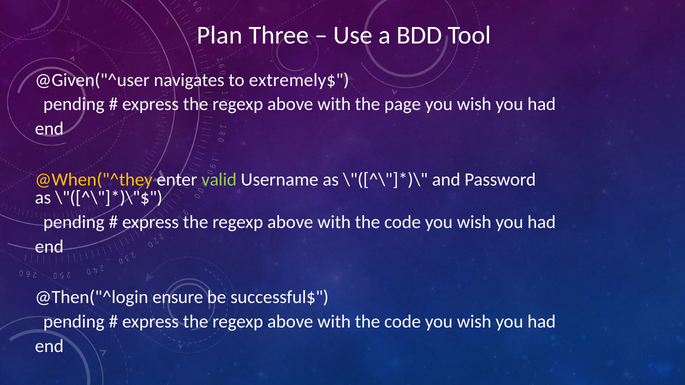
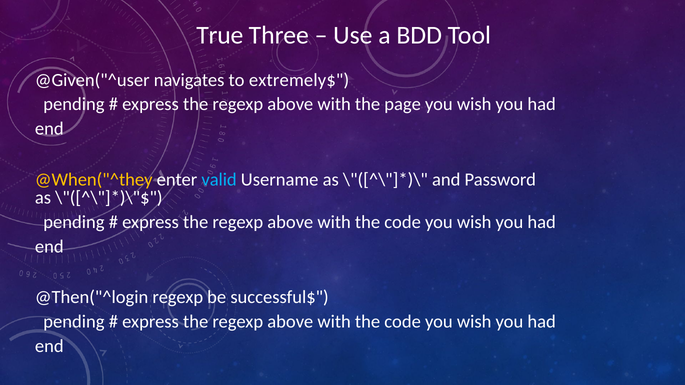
Plan: Plan -> True
valid colour: light green -> light blue
@Then("^login ensure: ensure -> regexp
